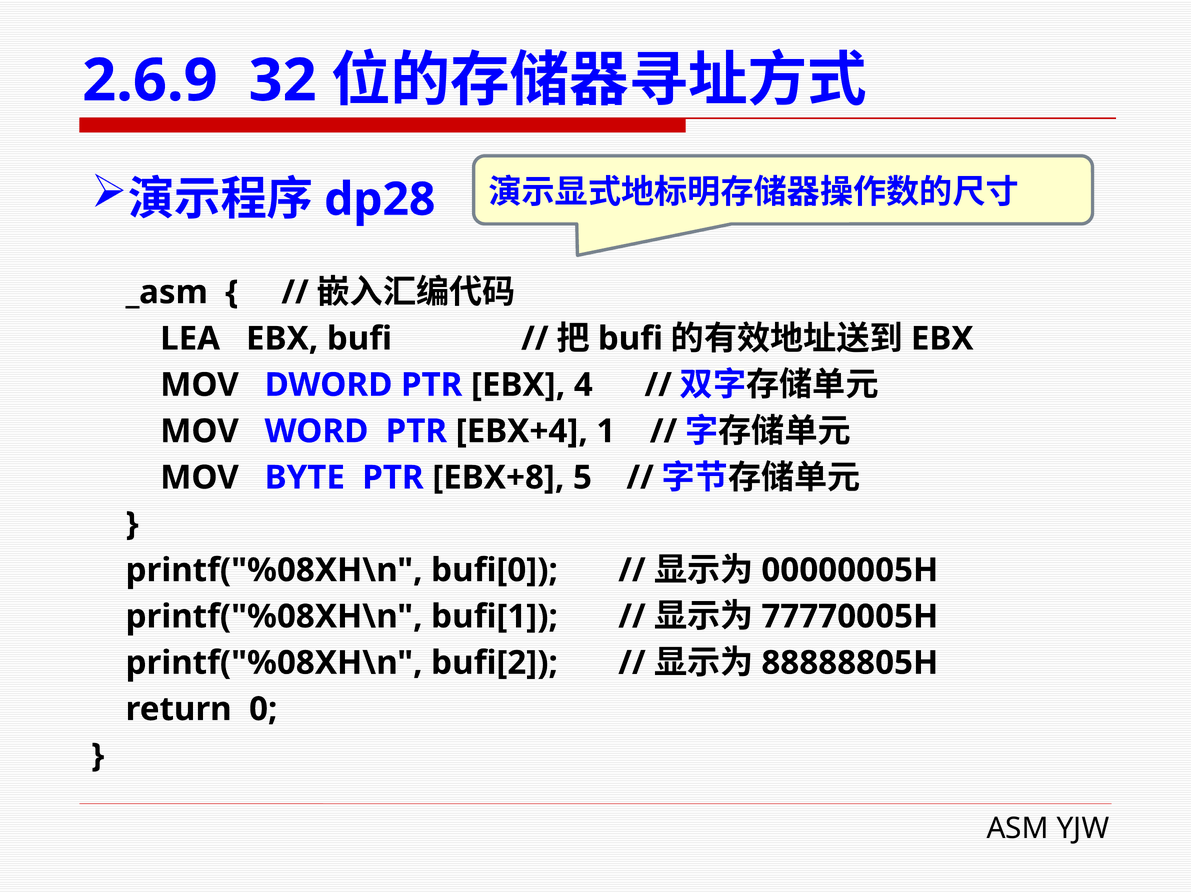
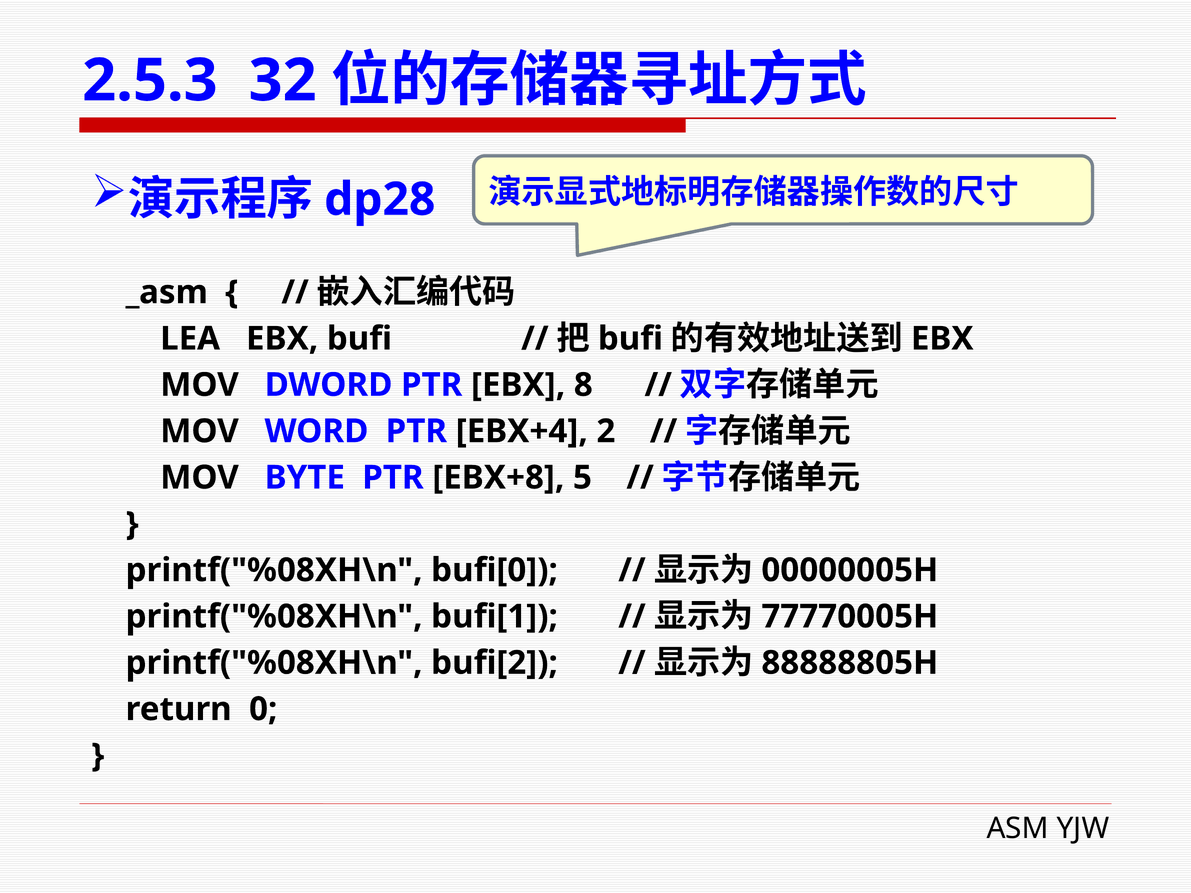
2.6.9: 2.6.9 -> 2.5.3
4: 4 -> 8
1: 1 -> 2
